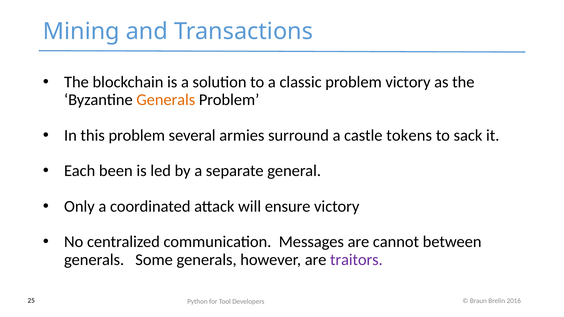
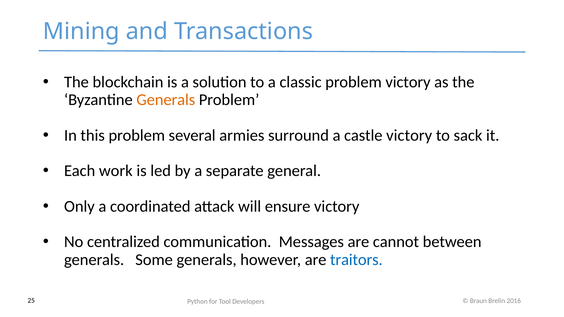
castle tokens: tokens -> victory
been: been -> work
traitors colour: purple -> blue
